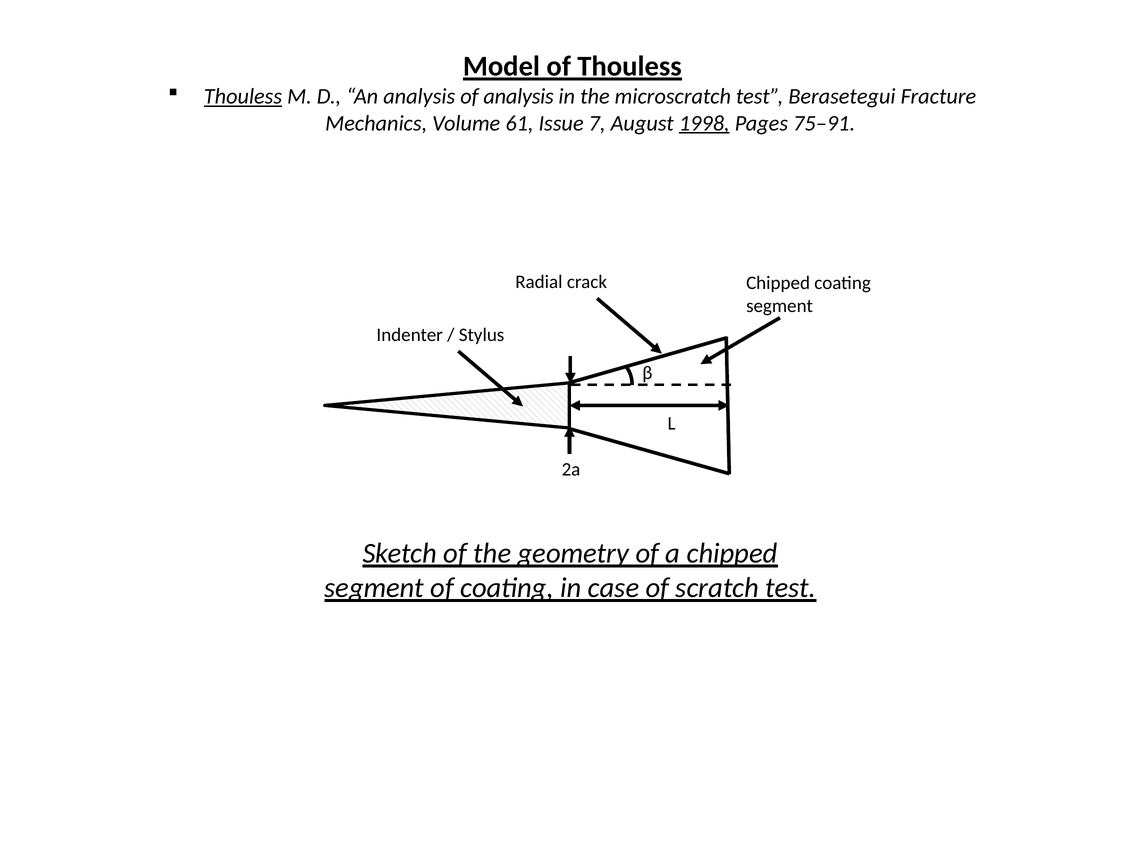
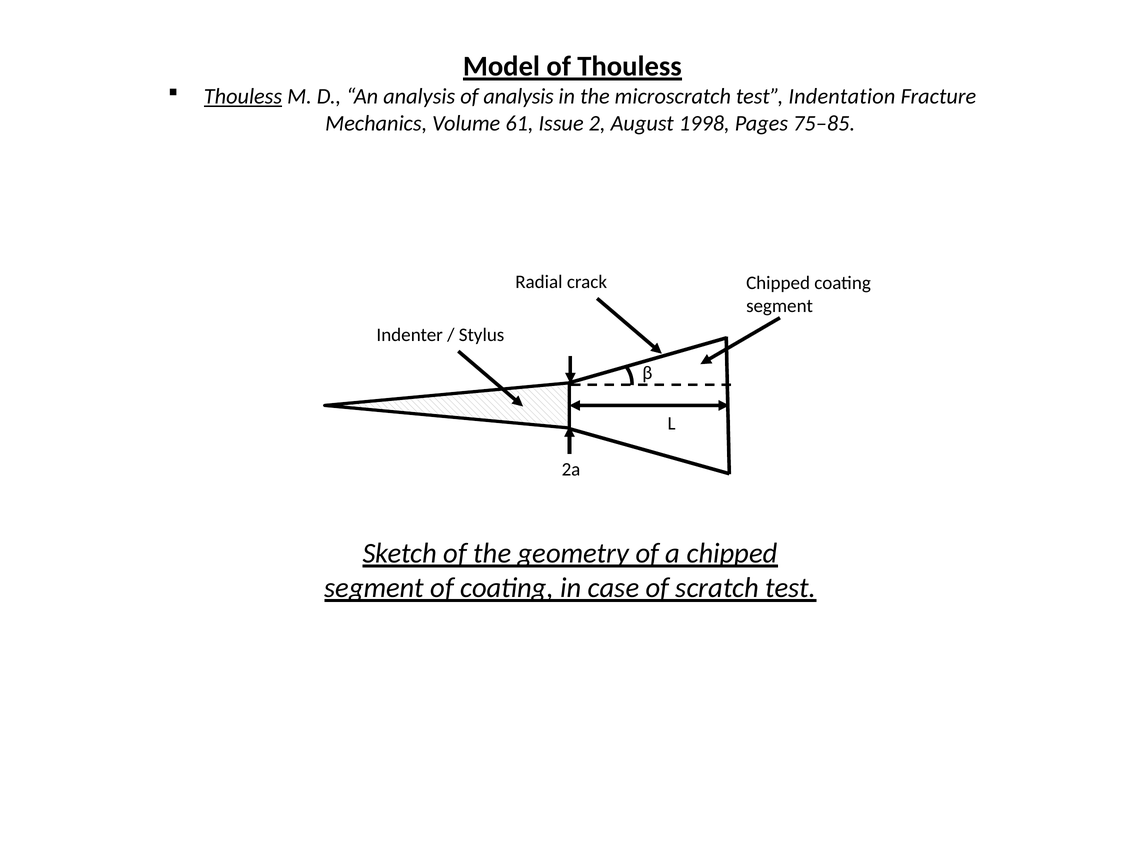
Berasetegui: Berasetegui -> Indentation
7: 7 -> 2
1998 underline: present -> none
75–91: 75–91 -> 75–85
